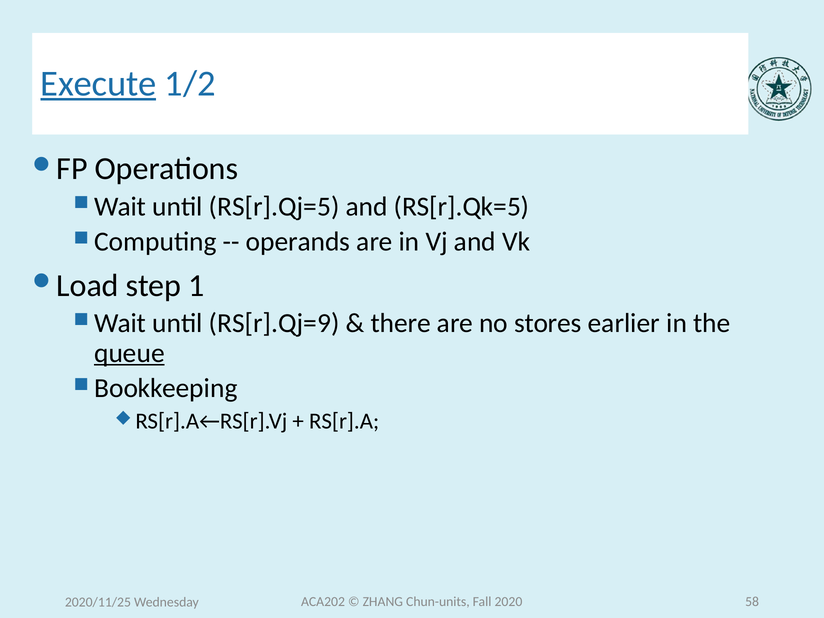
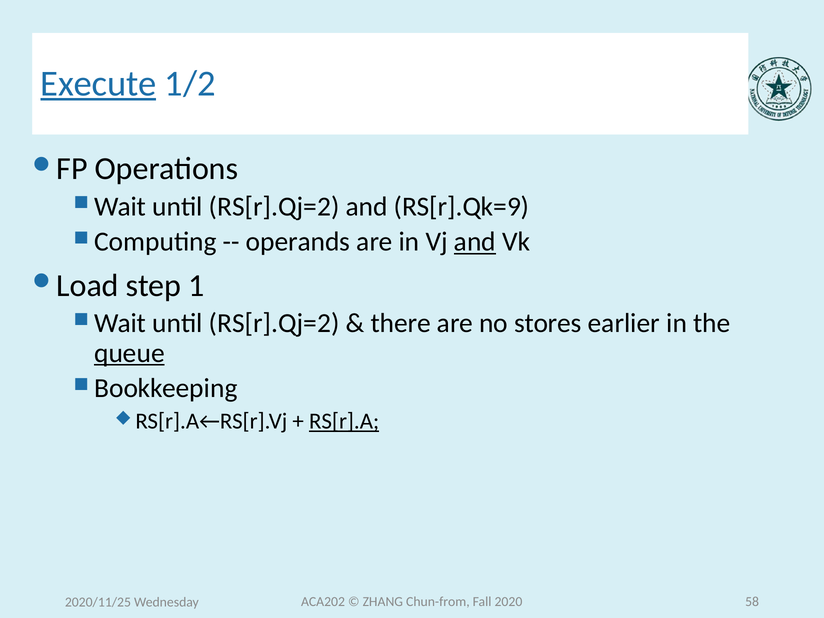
RS[r].Qj=5 at (274, 207): RS[r].Qj=5 -> RS[r].Qj=2
RS[r].Qk=5: RS[r].Qk=5 -> RS[r].Qk=9
and at (475, 242) underline: none -> present
RS[r].Qj=9 at (274, 323): RS[r].Qj=9 -> RS[r].Qj=2
RS[r].A underline: none -> present
Chun-units: Chun-units -> Chun-from
